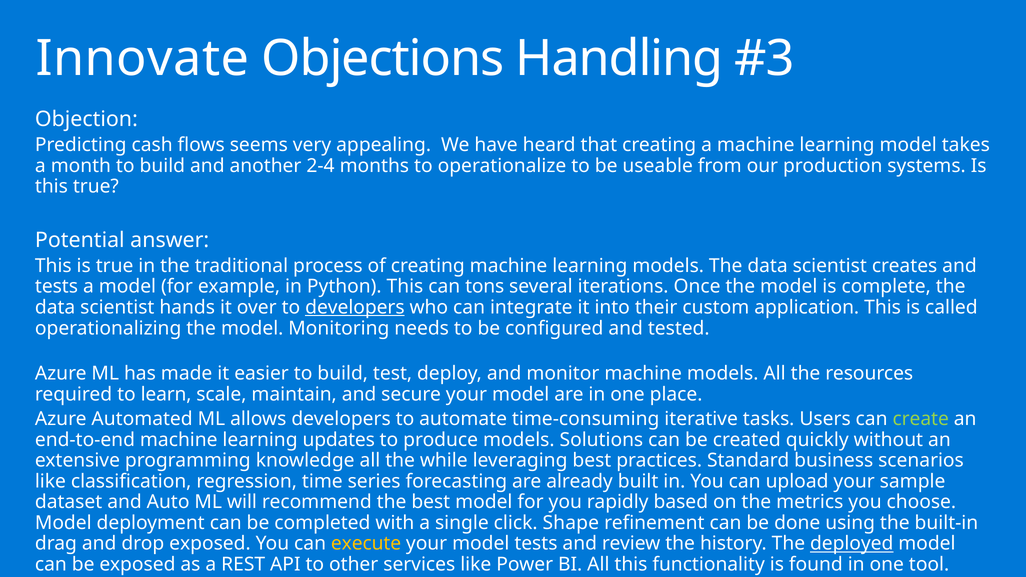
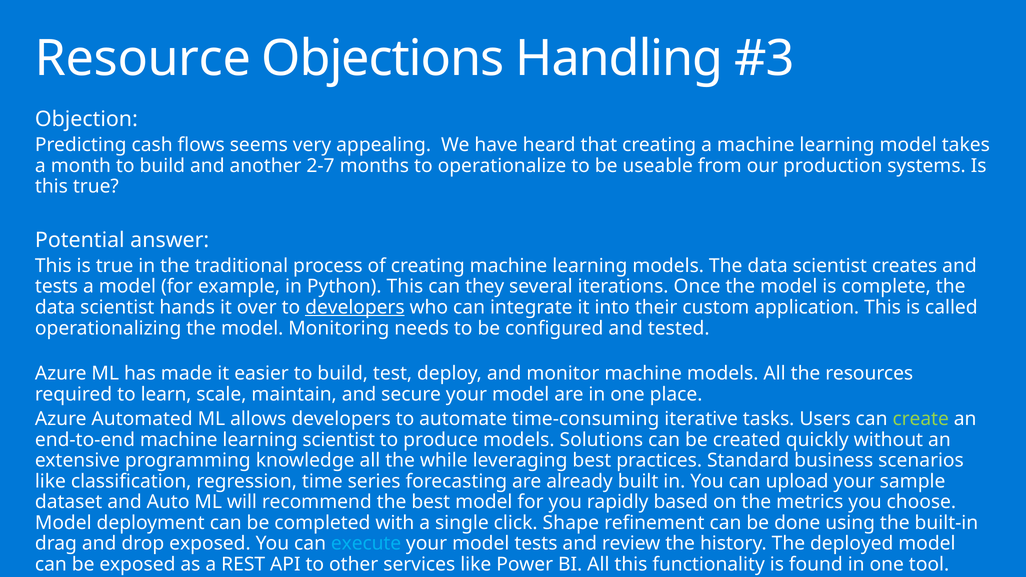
Innovate: Innovate -> Resource
2-4: 2-4 -> 2-7
tons: tons -> they
learning updates: updates -> scientist
execute colour: yellow -> light blue
deployed underline: present -> none
